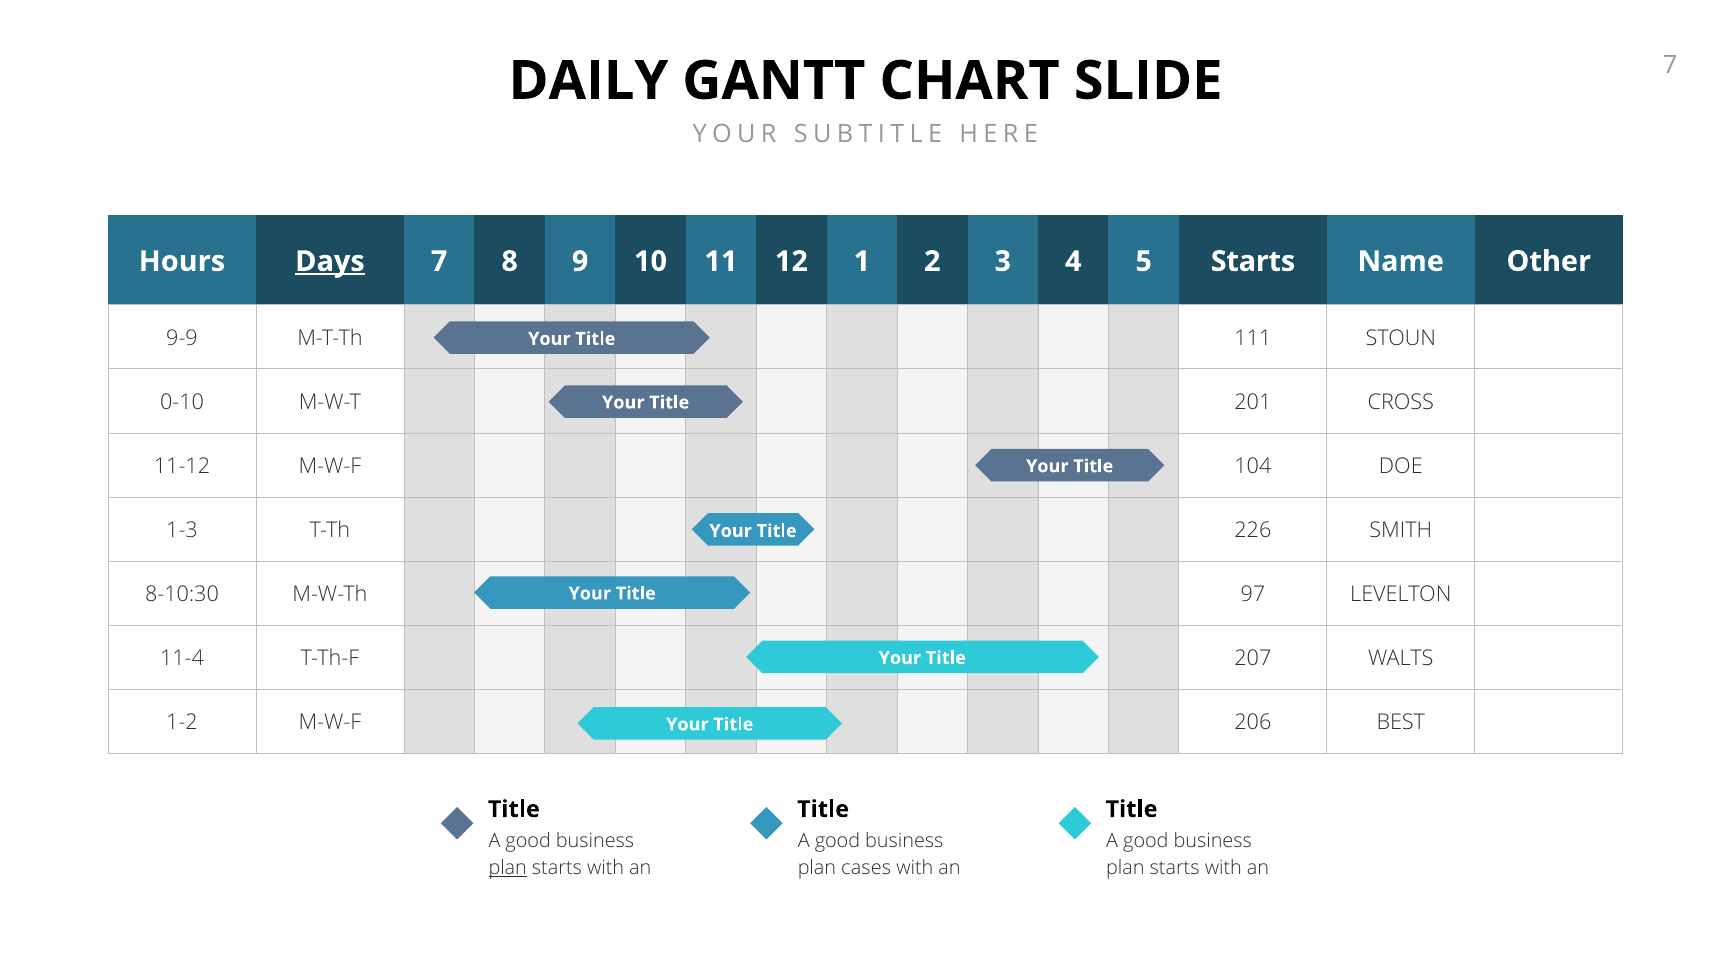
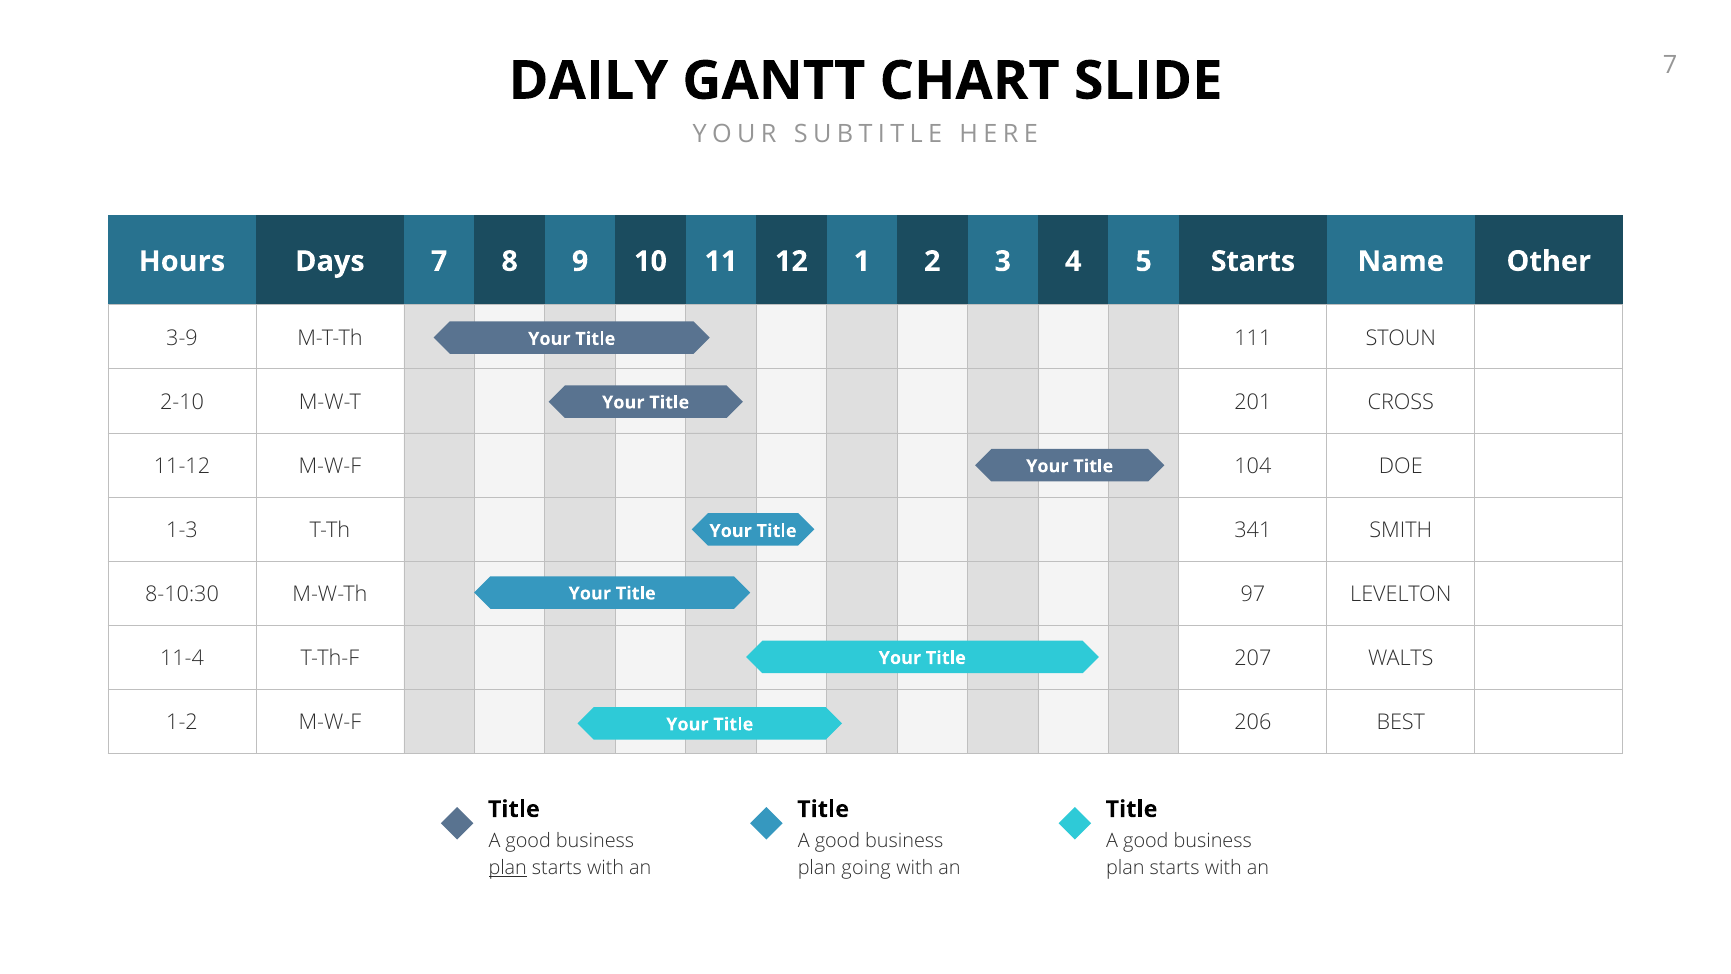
Days underline: present -> none
9-9: 9-9 -> 3-9
0-10: 0-10 -> 2-10
226: 226 -> 341
cases: cases -> going
